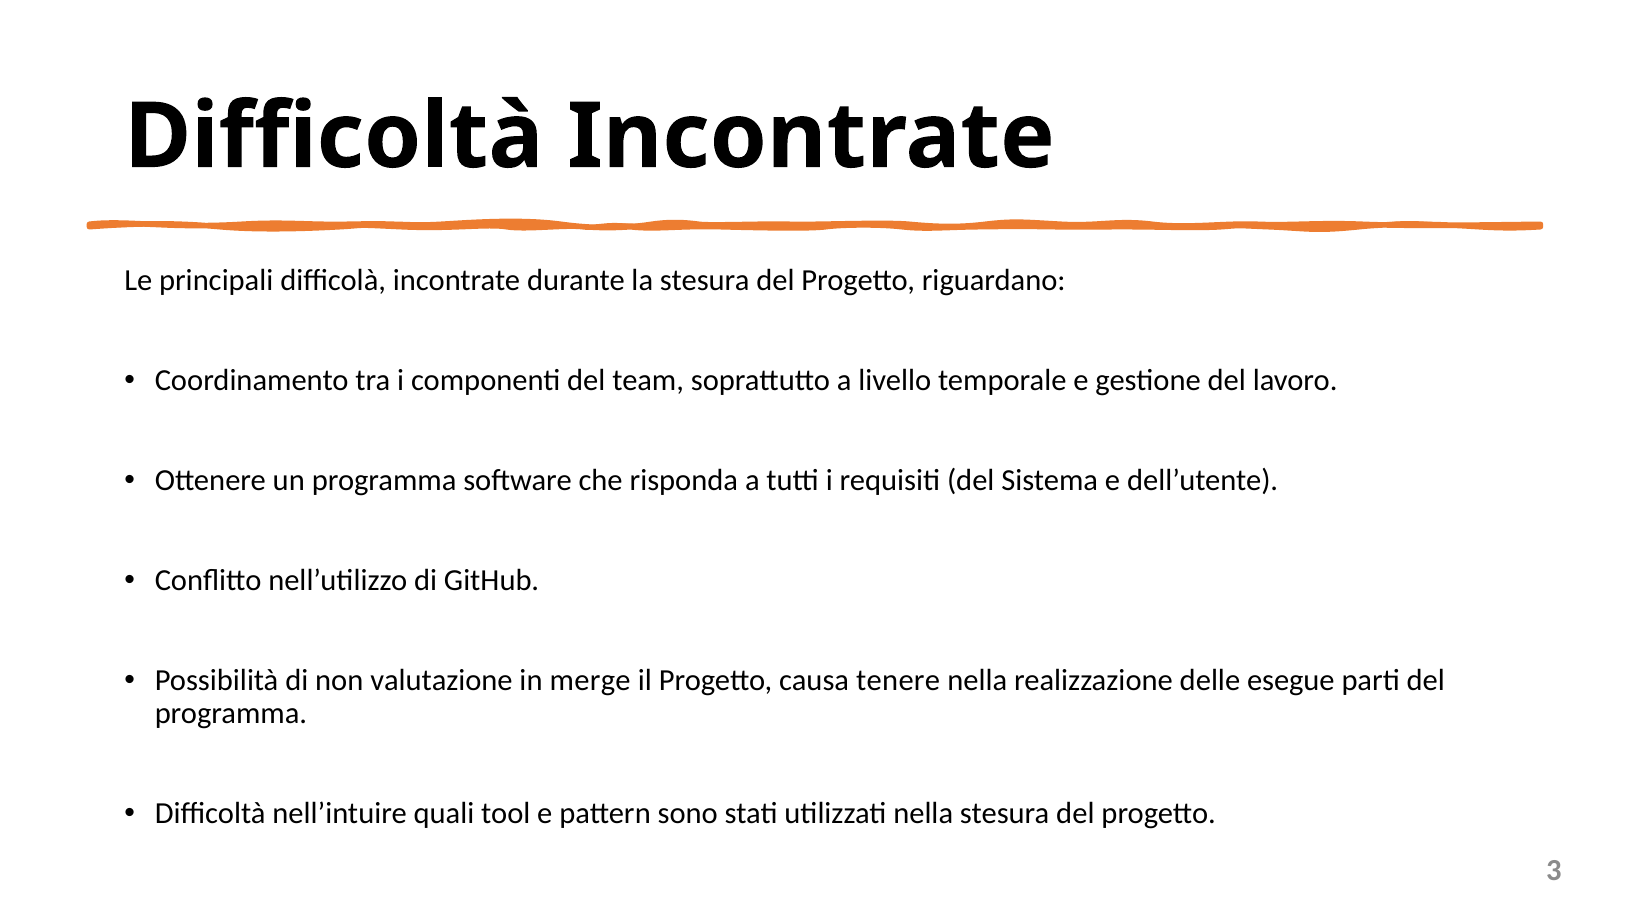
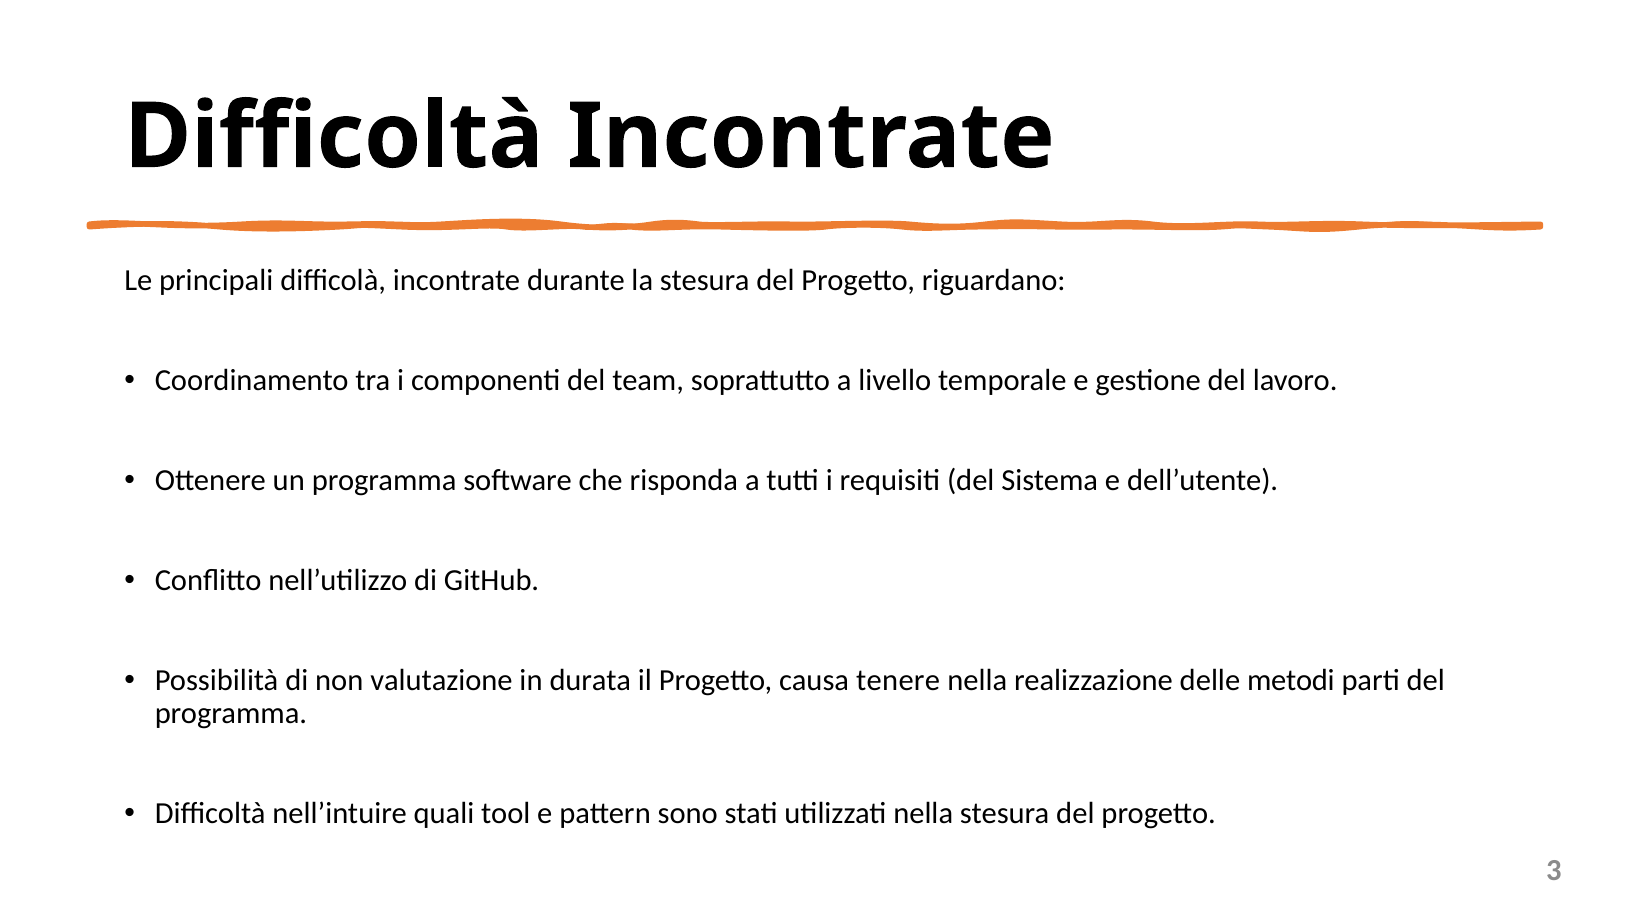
merge: merge -> durata
esegue: esegue -> metodi
